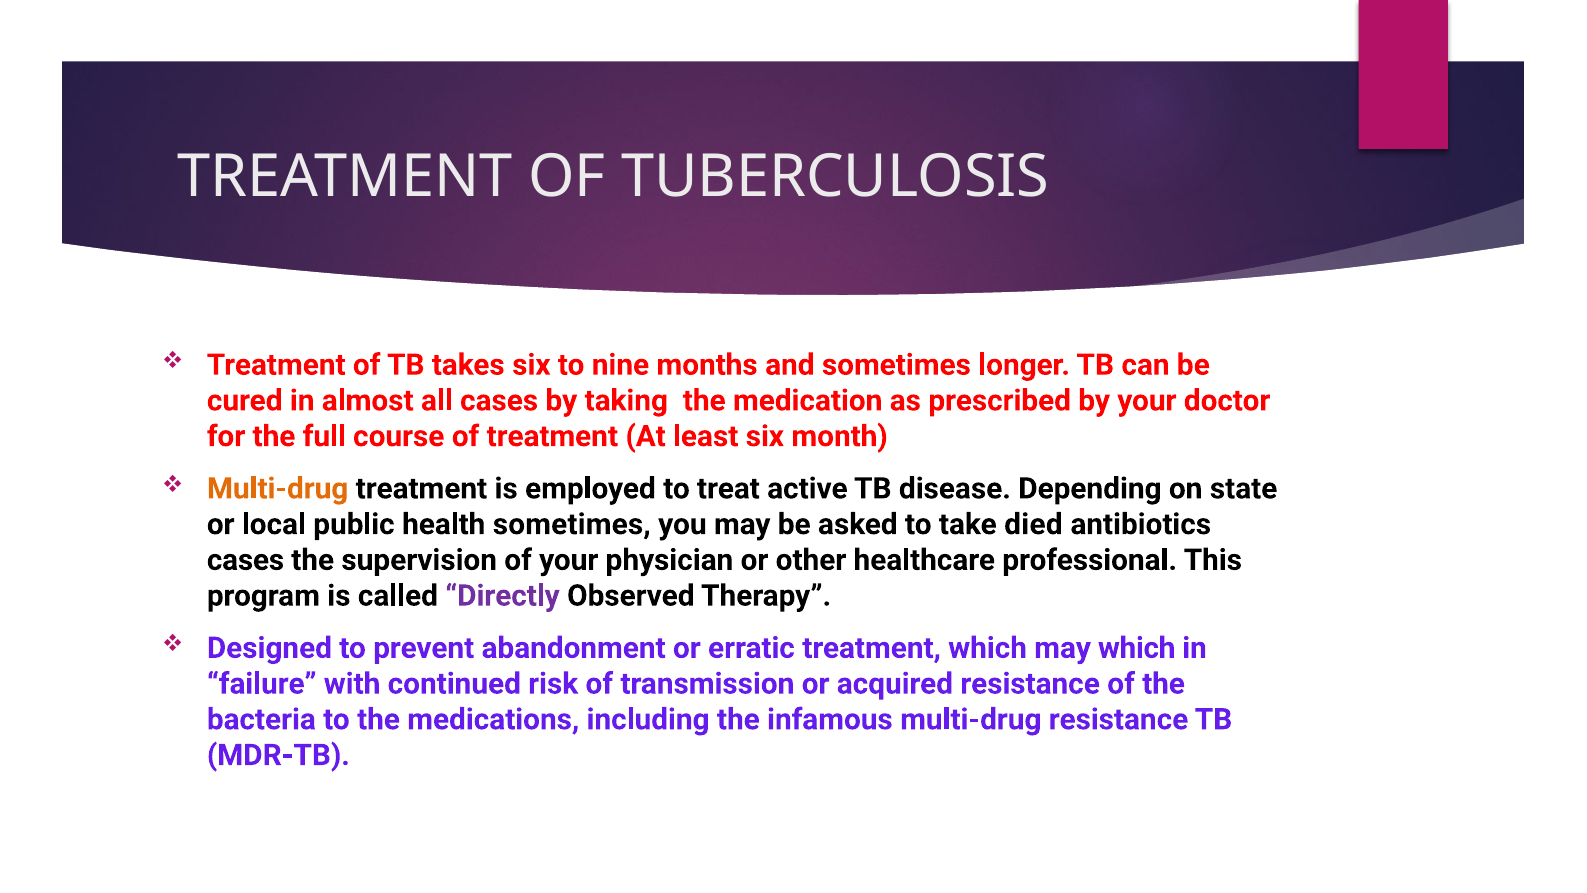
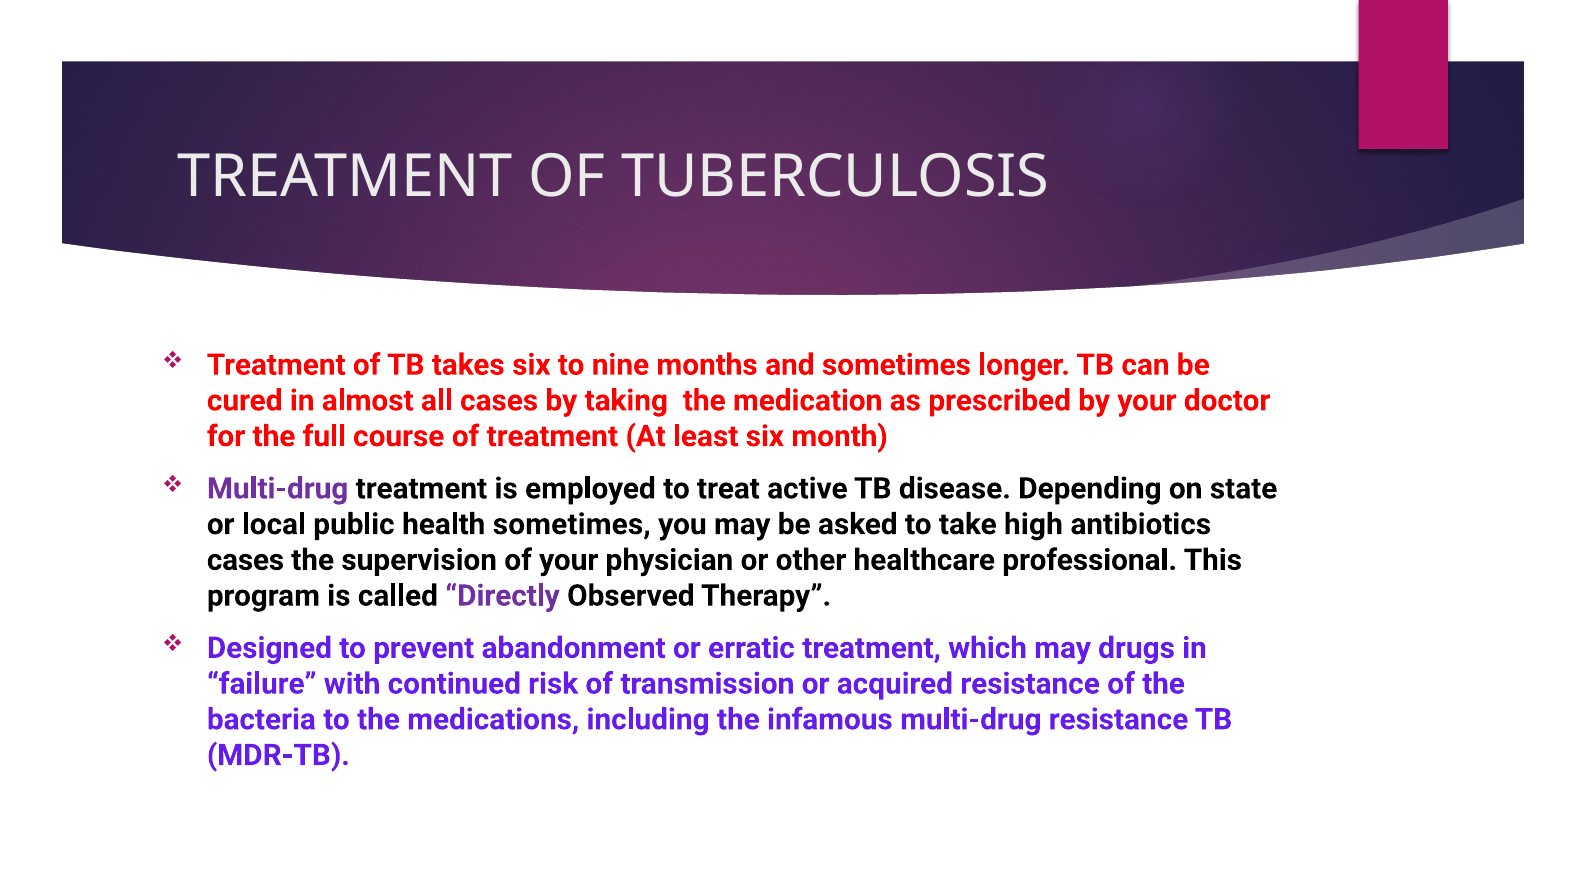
Multi-drug at (278, 488) colour: orange -> purple
died: died -> high
may which: which -> drugs
